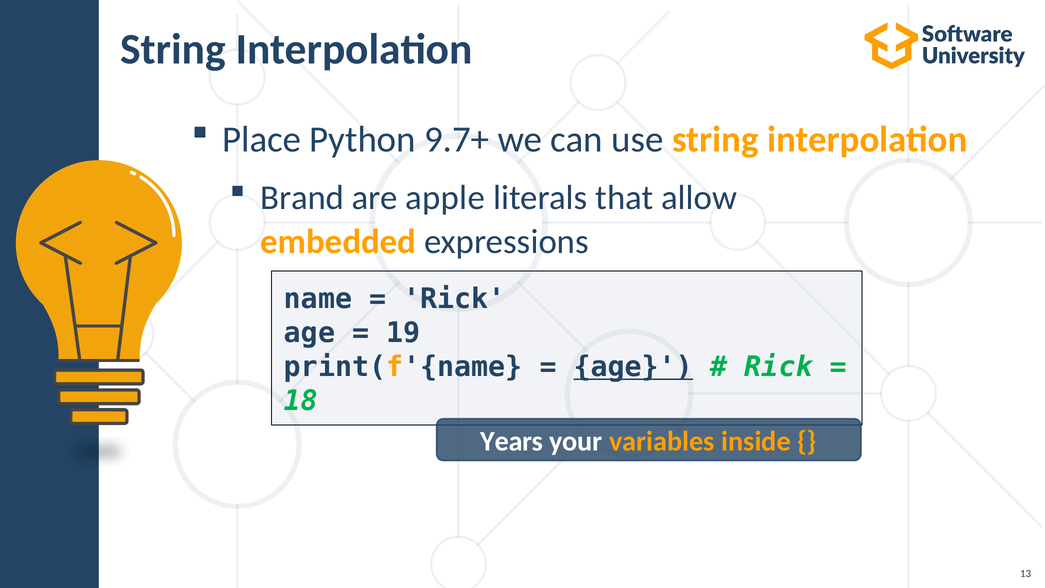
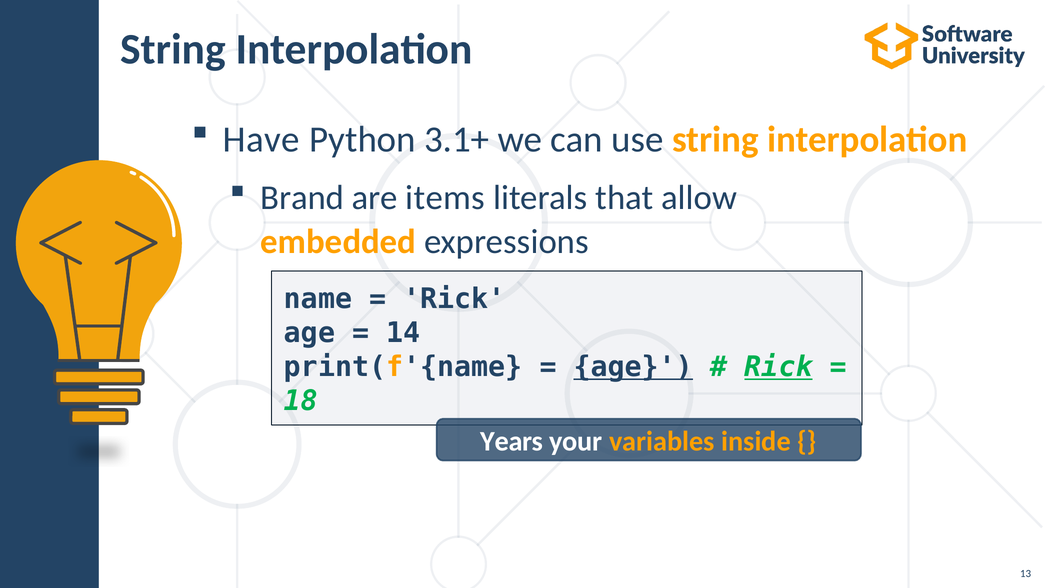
Place: Place -> Have
9.7+: 9.7+ -> 3.1+
apple: apple -> items
19: 19 -> 14
Rick at (779, 367) underline: none -> present
